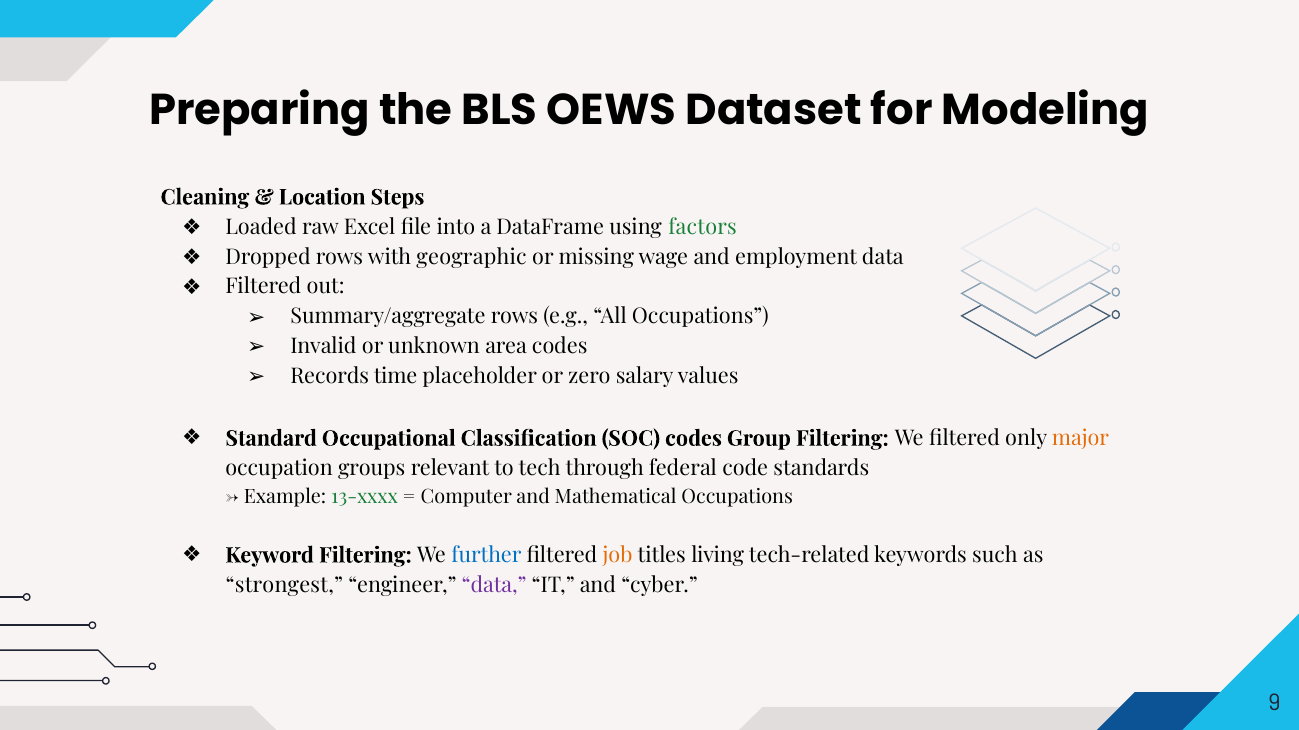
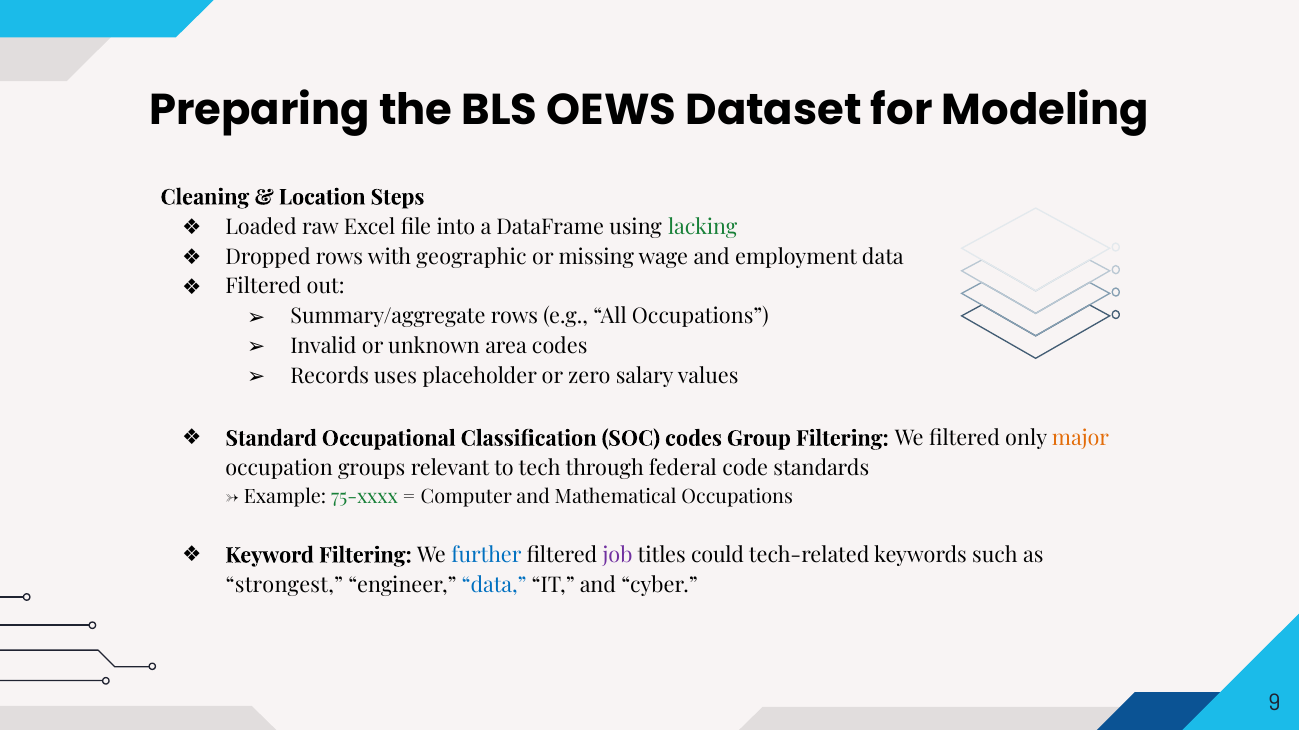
factors: factors -> lacking
time: time -> uses
13-xxxx: 13-xxxx -> 75-xxxx
job colour: orange -> purple
living: living -> could
data at (494, 586) colour: purple -> blue
